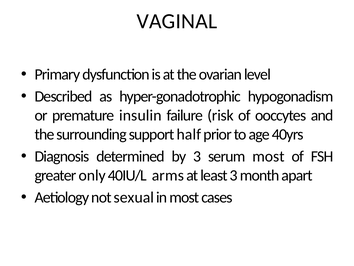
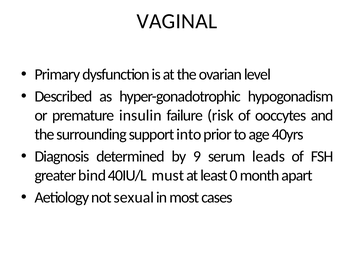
half: half -> into
by 3: 3 -> 9
serum most: most -> leads
only: only -> bind
arms: arms -> must
least 3: 3 -> 0
